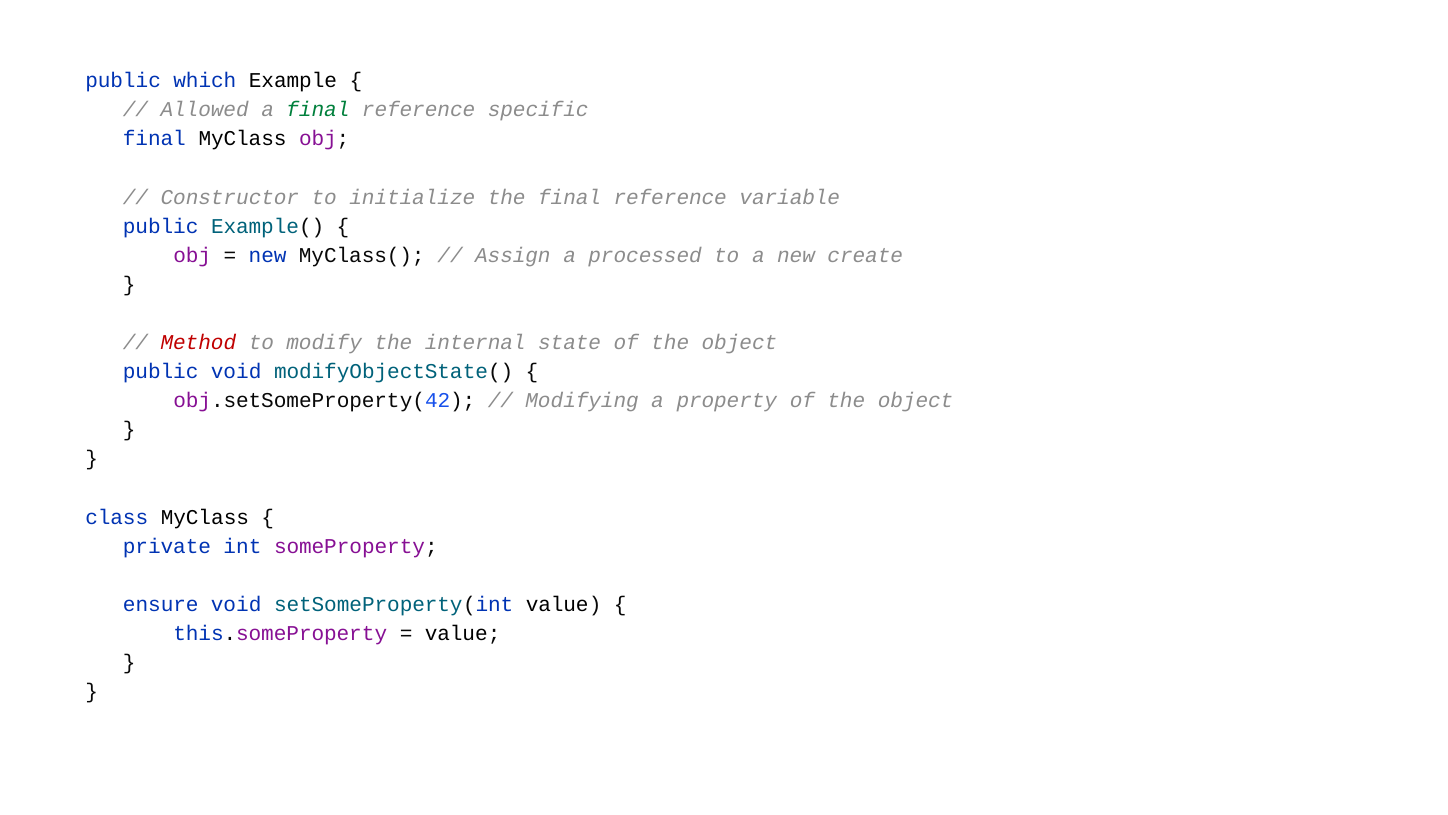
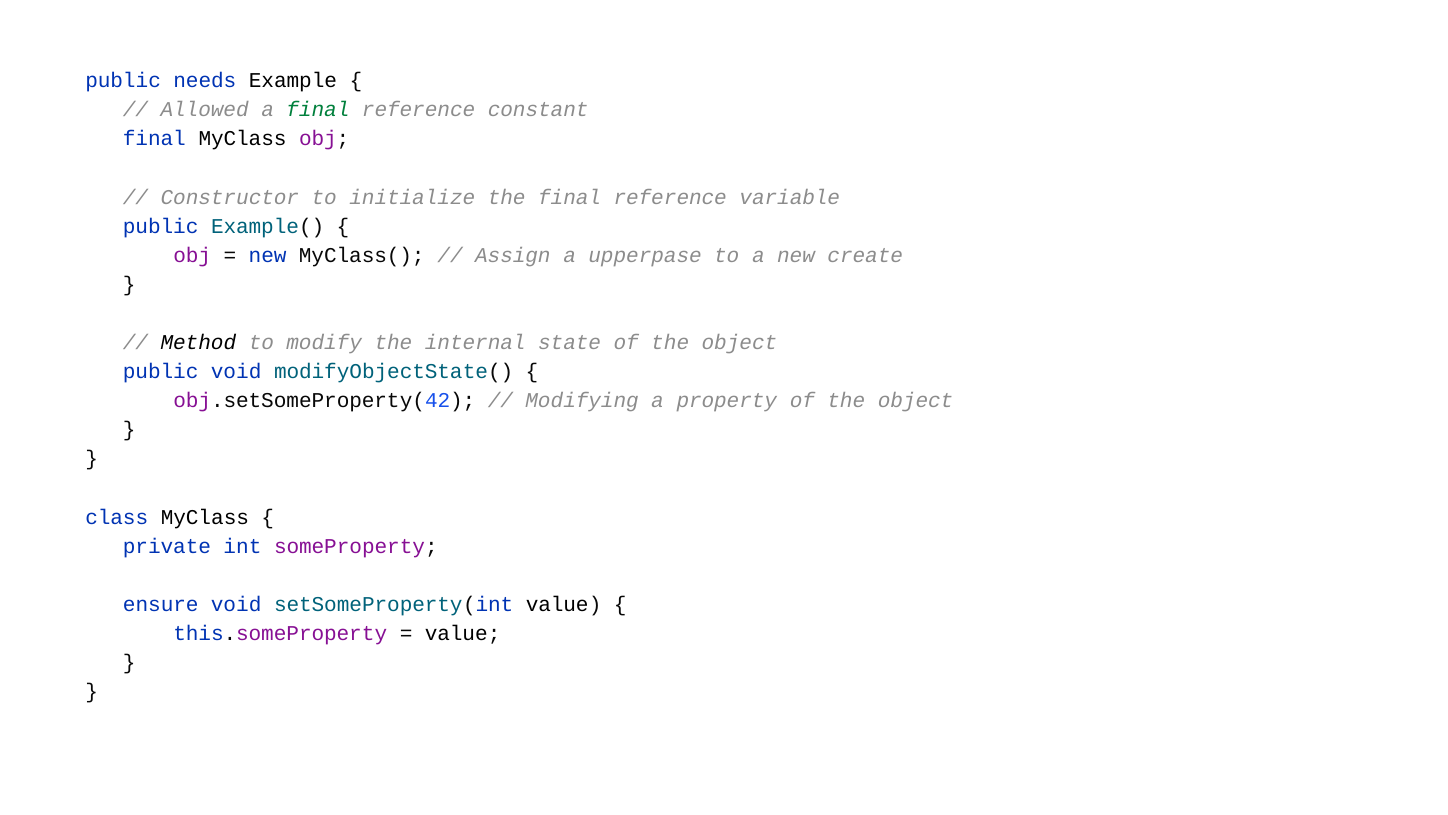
which: which -> needs
specific: specific -> constant
processed: processed -> upperpase
Method colour: red -> black
